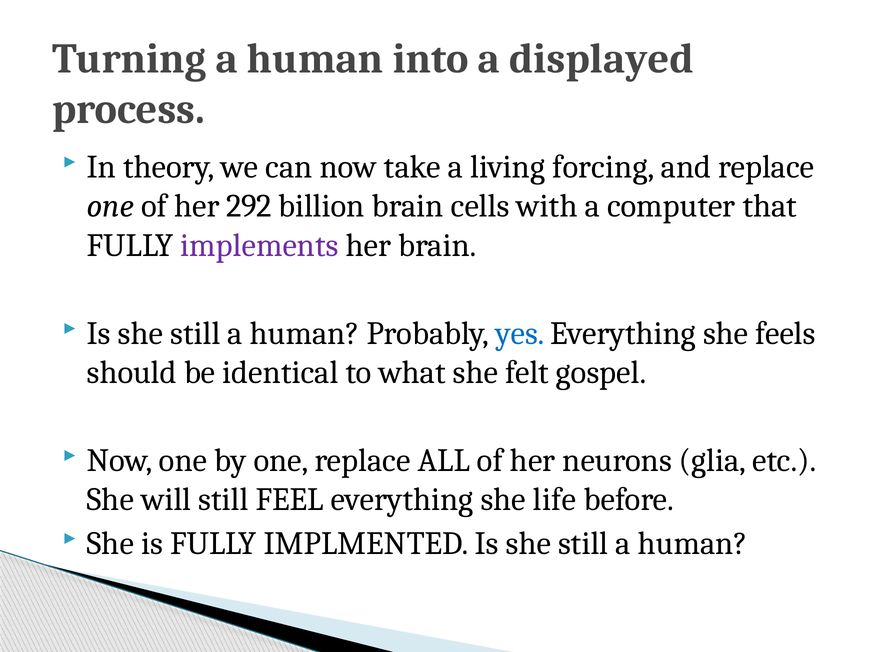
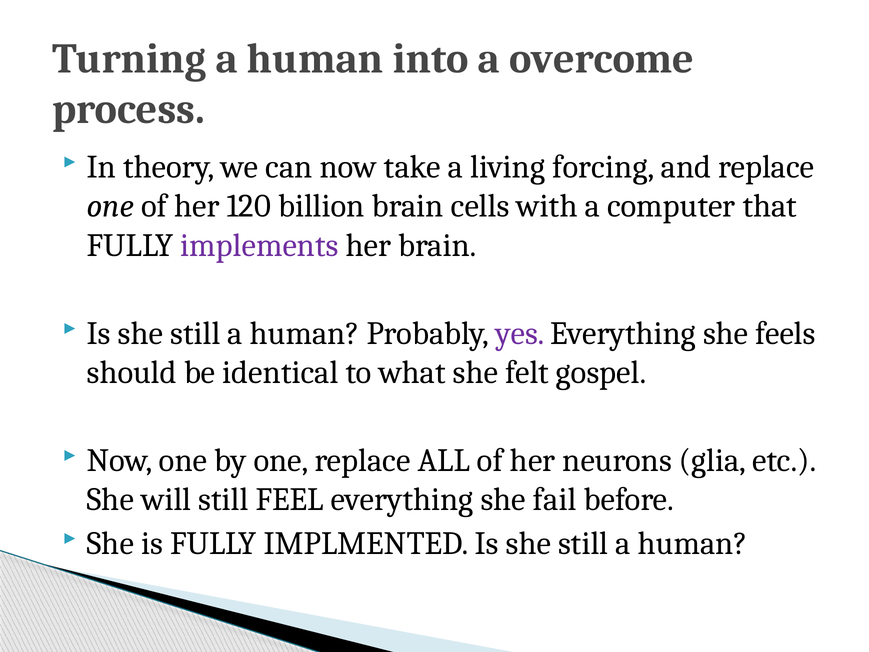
displayed: displayed -> overcome
292: 292 -> 120
yes colour: blue -> purple
life: life -> fail
